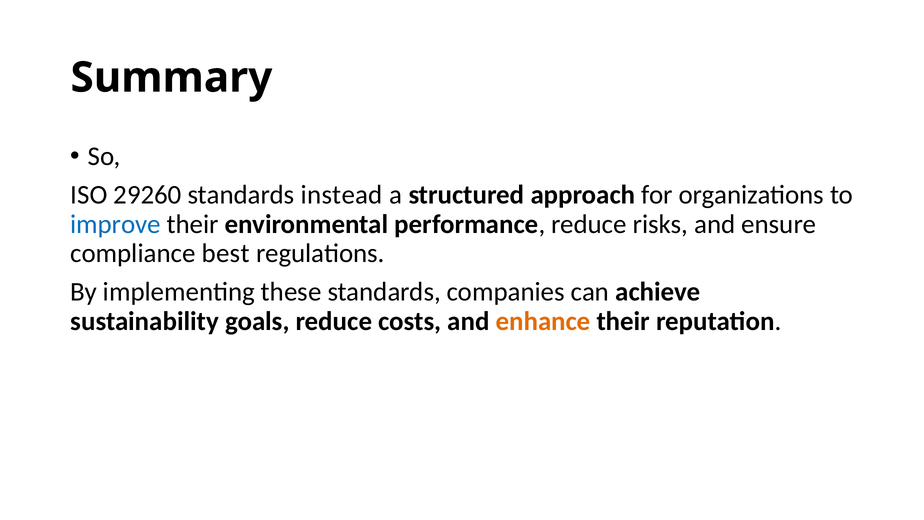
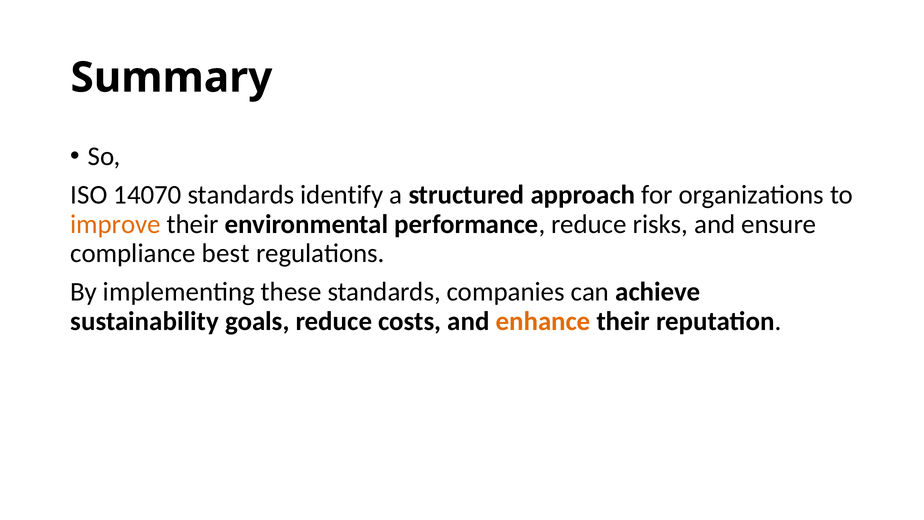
29260: 29260 -> 14070
instead: instead -> identify
improve colour: blue -> orange
